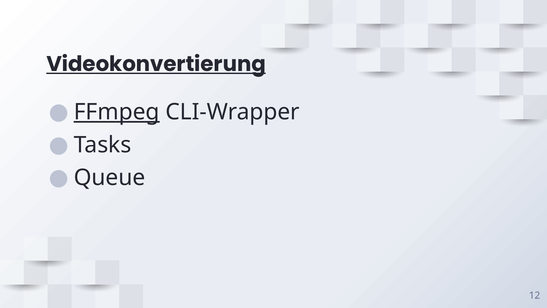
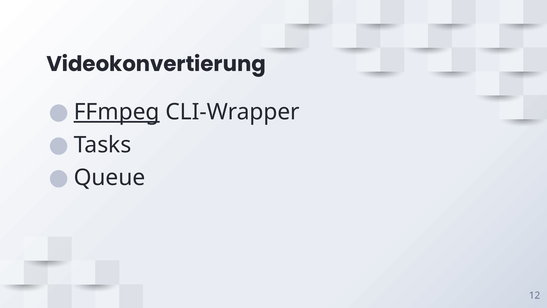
Videokonvertierung underline: present -> none
